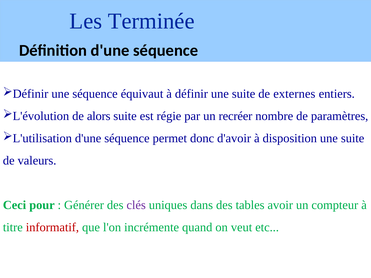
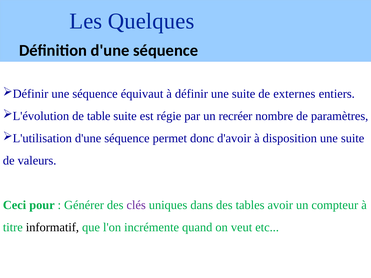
Terminée: Terminée -> Quelques
alors: alors -> table
informatif colour: red -> black
